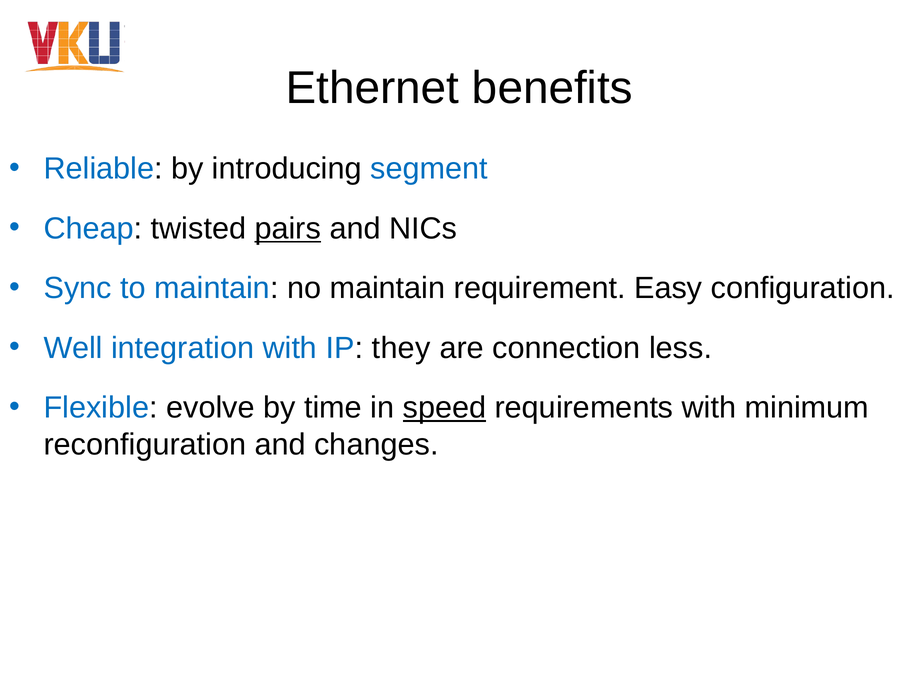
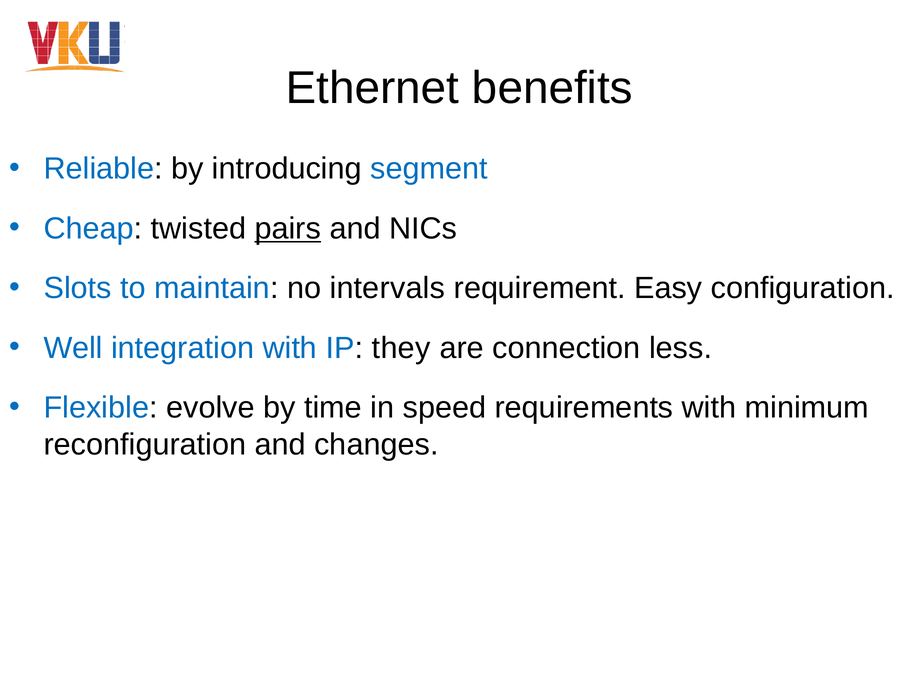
Sync: Sync -> Slots
no maintain: maintain -> intervals
speed underline: present -> none
